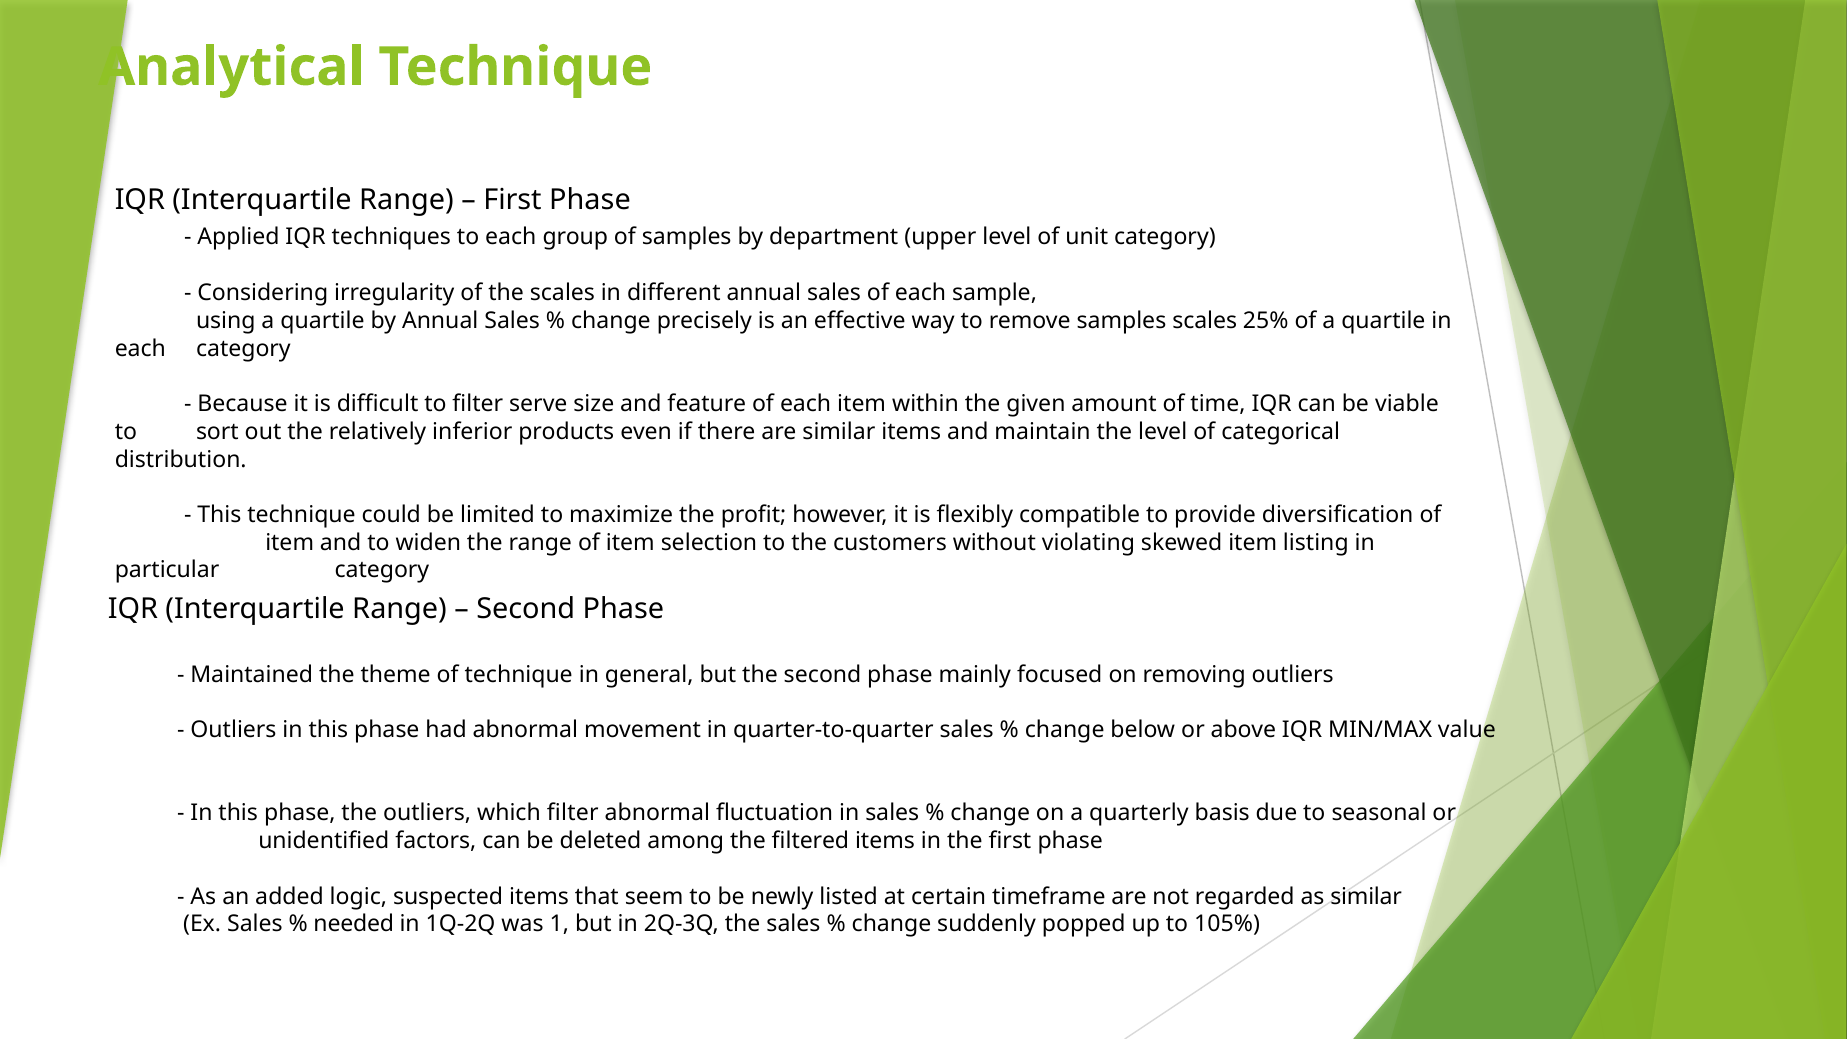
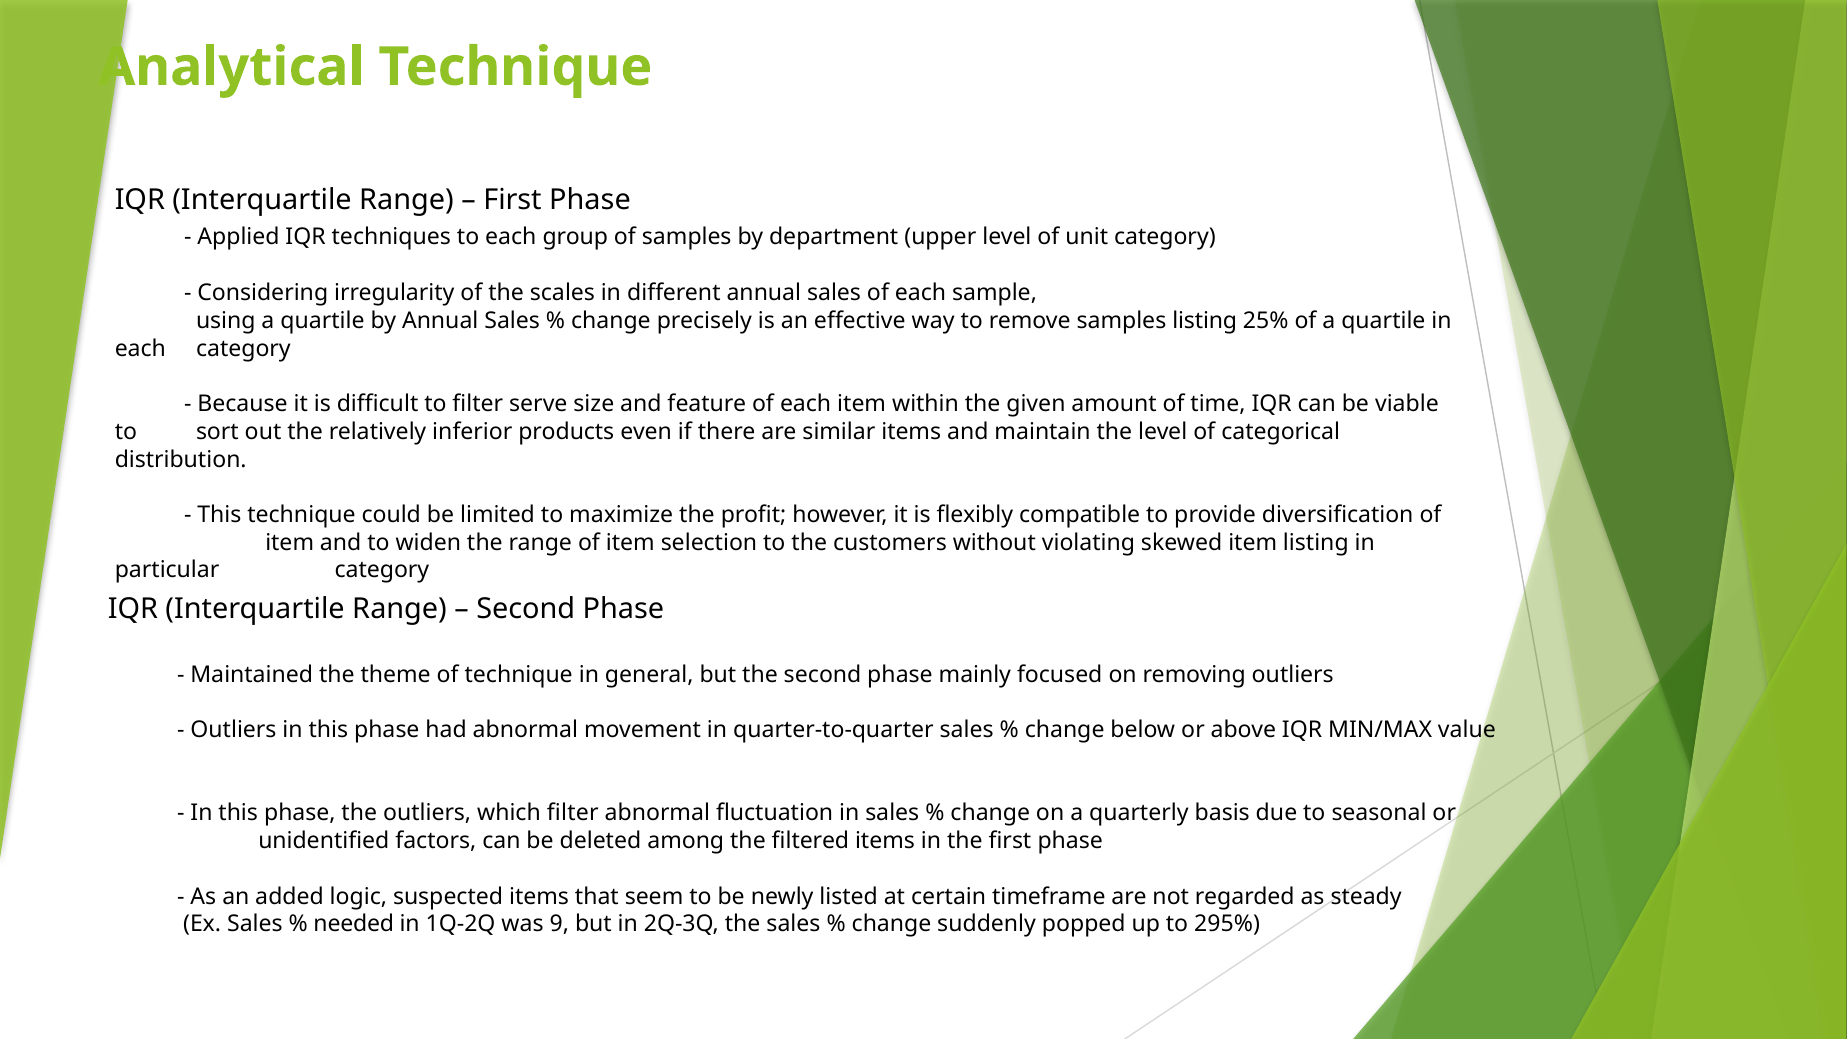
samples scales: scales -> listing
as similar: similar -> steady
1: 1 -> 9
105%: 105% -> 295%
